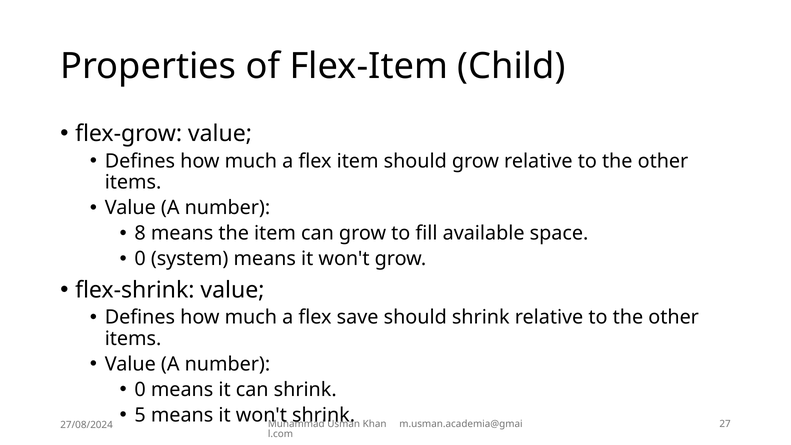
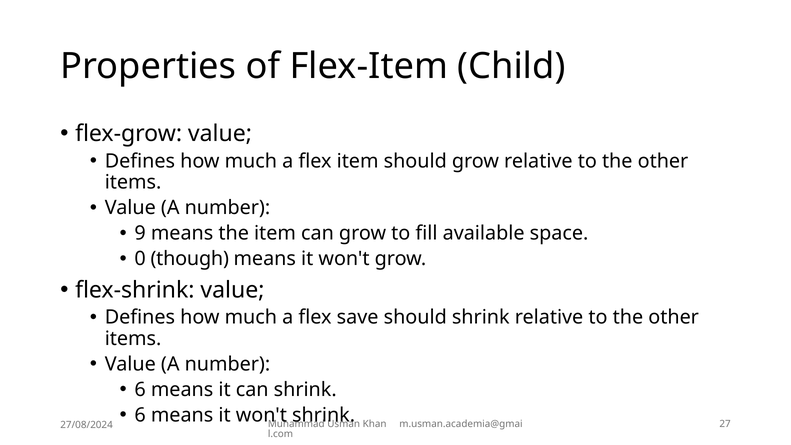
8: 8 -> 9
system: system -> though
0 at (140, 390): 0 -> 6
5 at (140, 415): 5 -> 6
